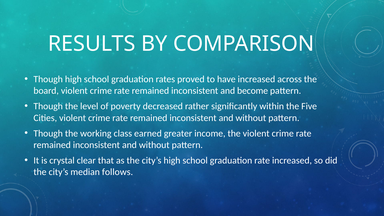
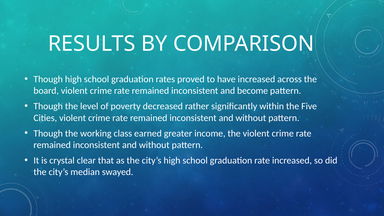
follows: follows -> swayed
